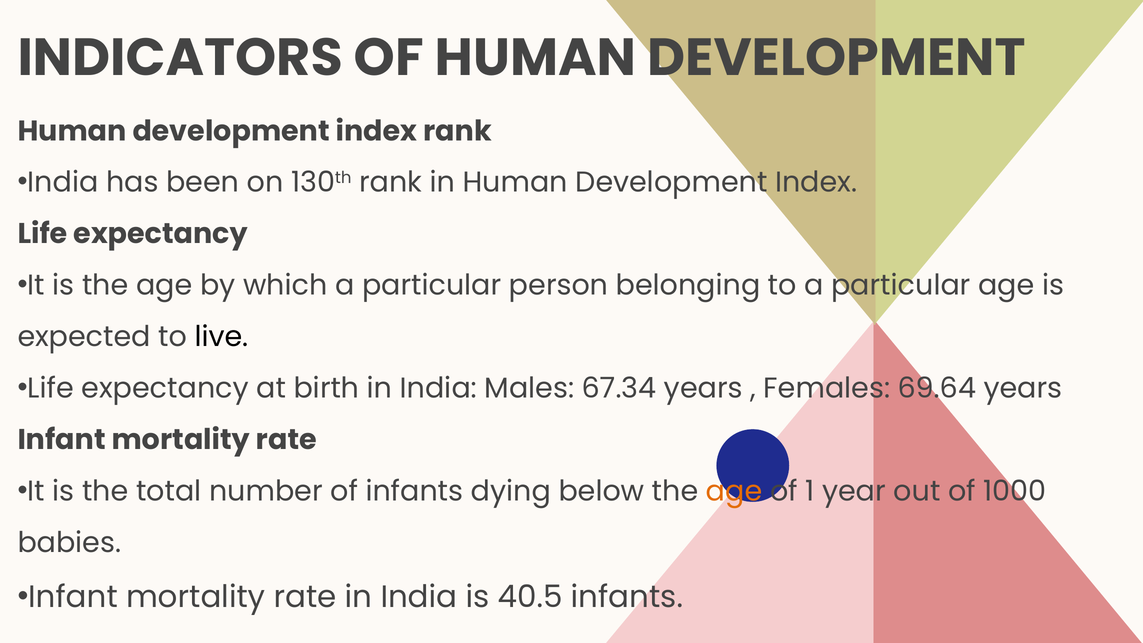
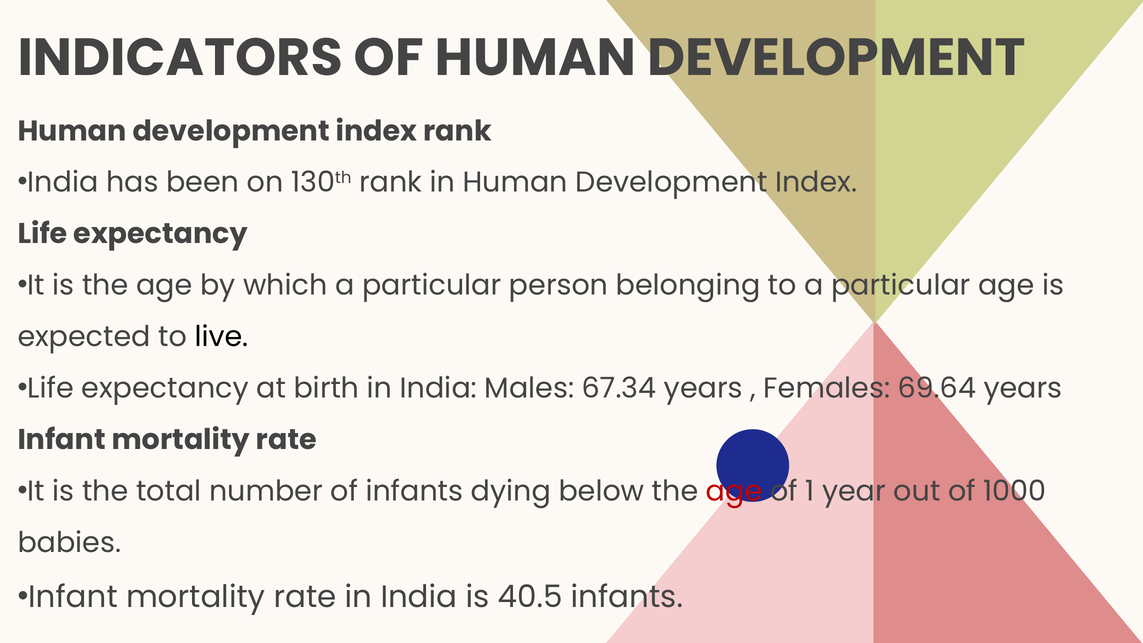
age at (734, 491) colour: orange -> red
